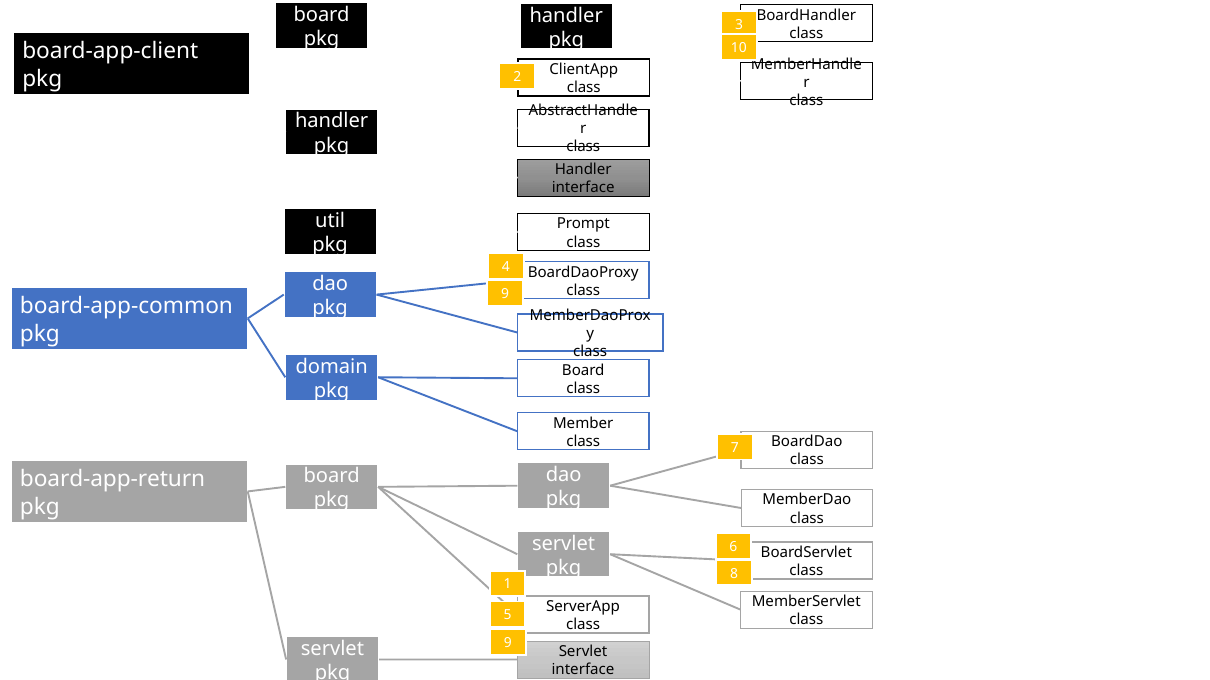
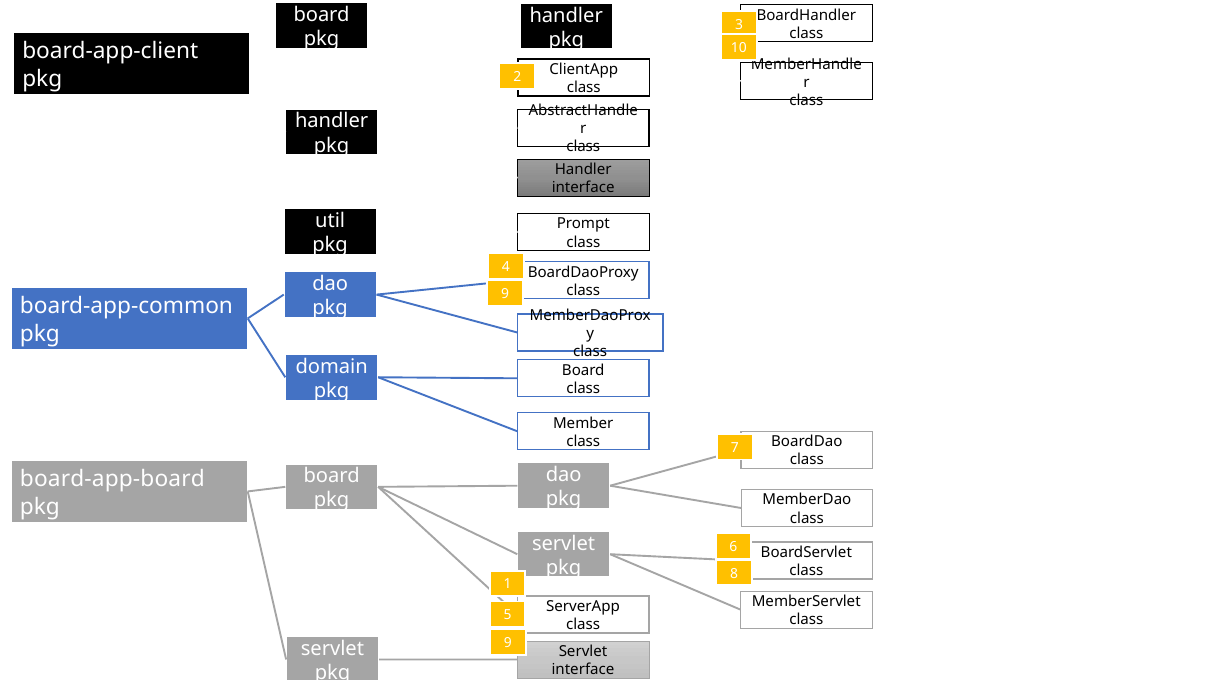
board-app-return: board-app-return -> board-app-board
